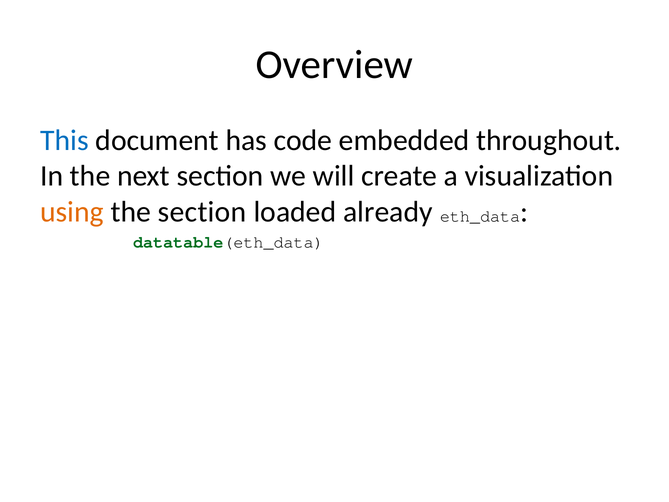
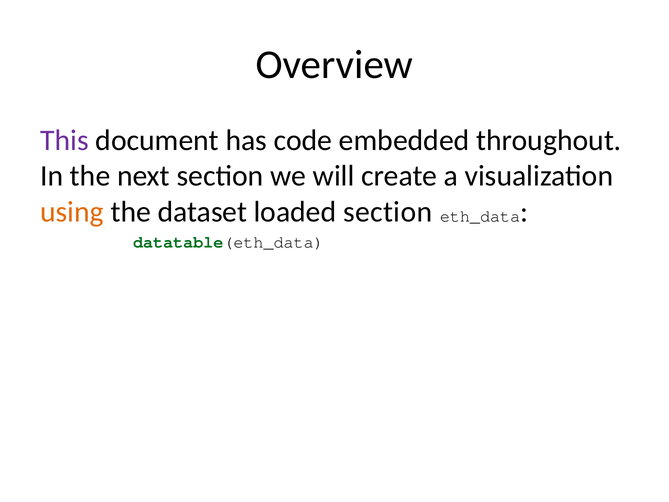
This colour: blue -> purple
the section: section -> dataset
loaded already: already -> section
